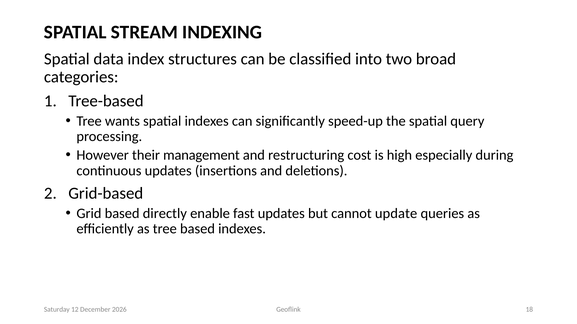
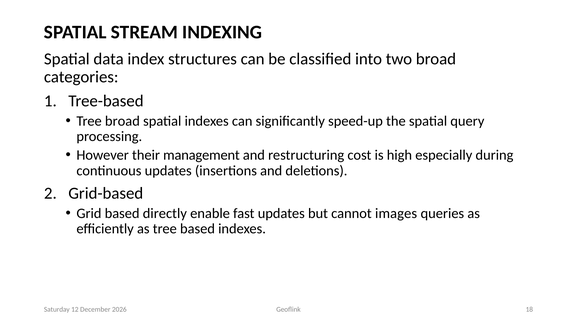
Tree wants: wants -> broad
update: update -> images
